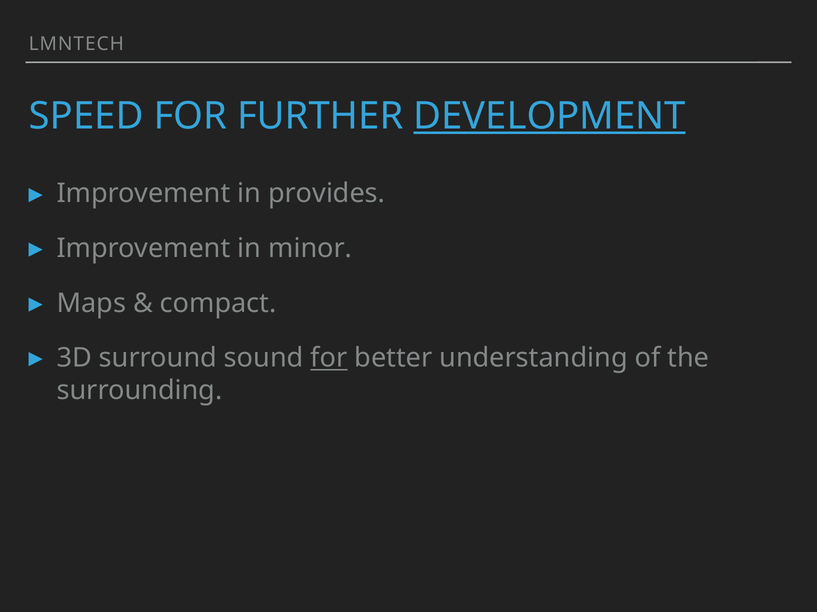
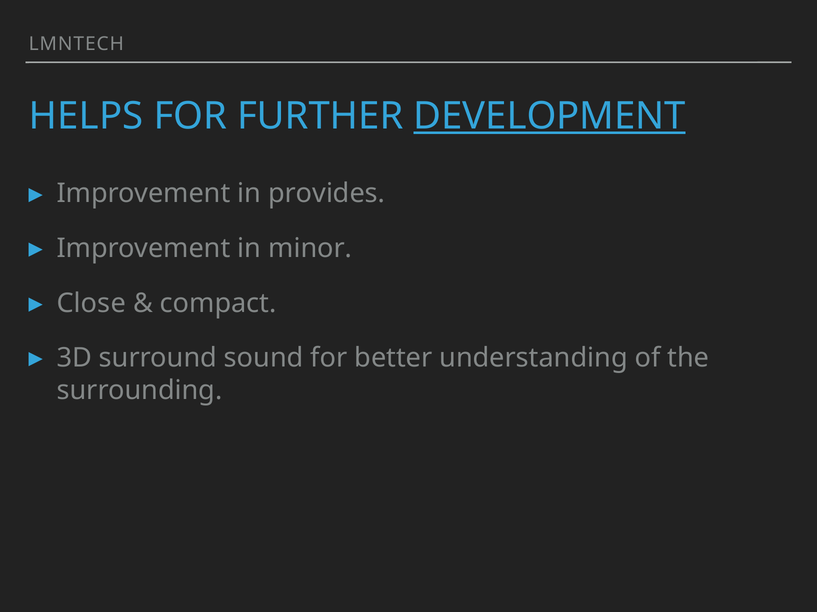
SPEED: SPEED -> HELPS
Maps: Maps -> Close
for at (329, 358) underline: present -> none
